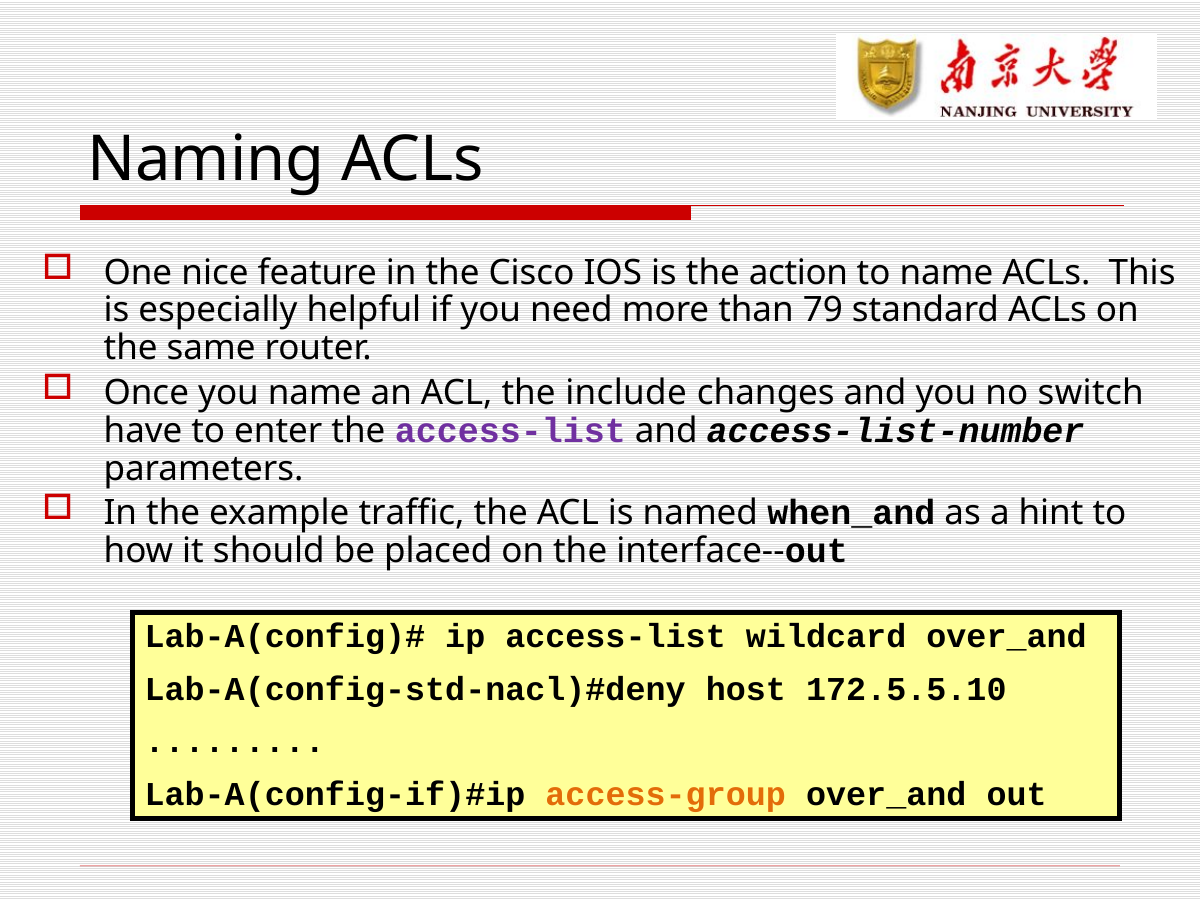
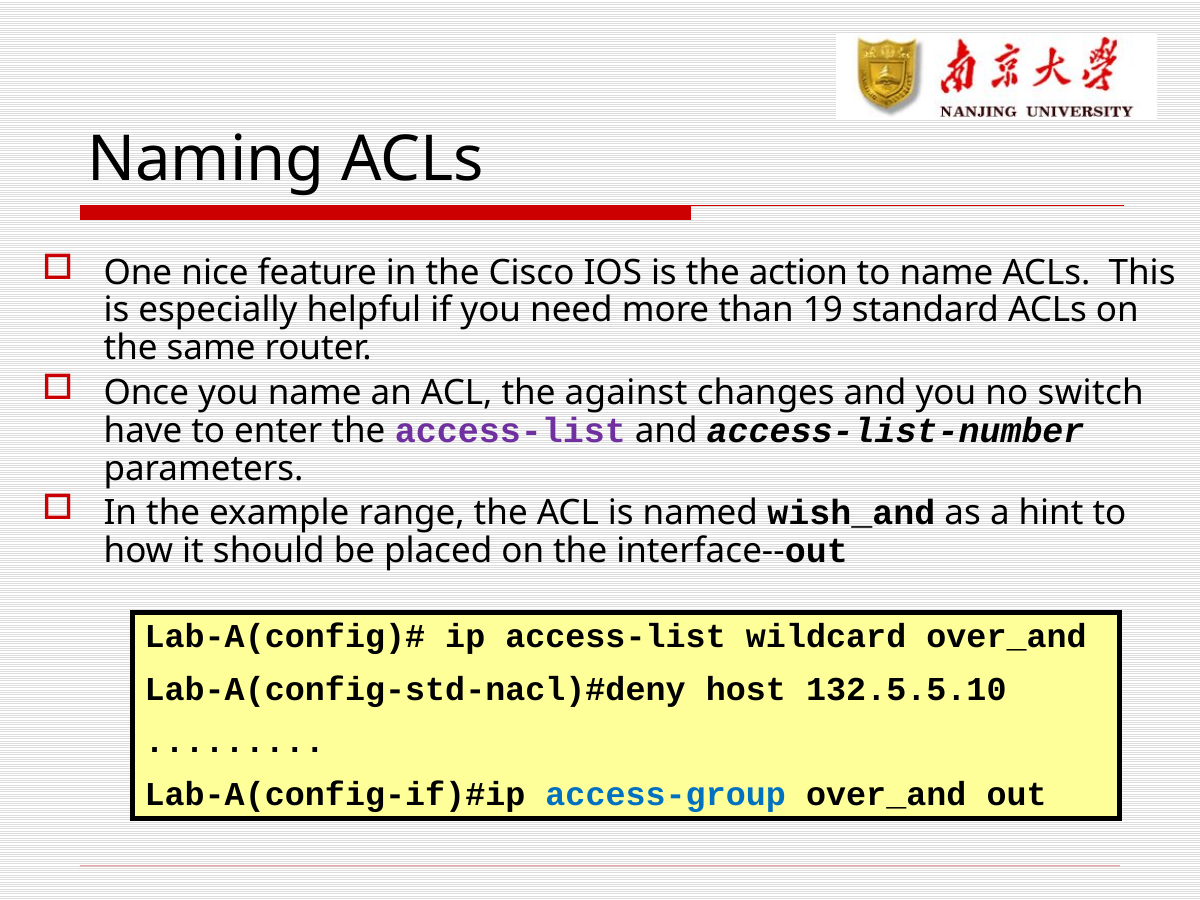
79: 79 -> 19
include: include -> against
traffic: traffic -> range
when_and: when_and -> wish_and
172.5.5.10: 172.5.5.10 -> 132.5.5.10
access-group colour: orange -> blue
